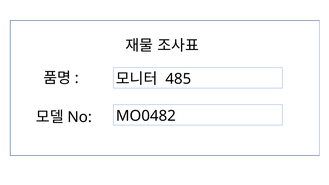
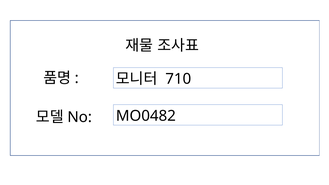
485: 485 -> 710
